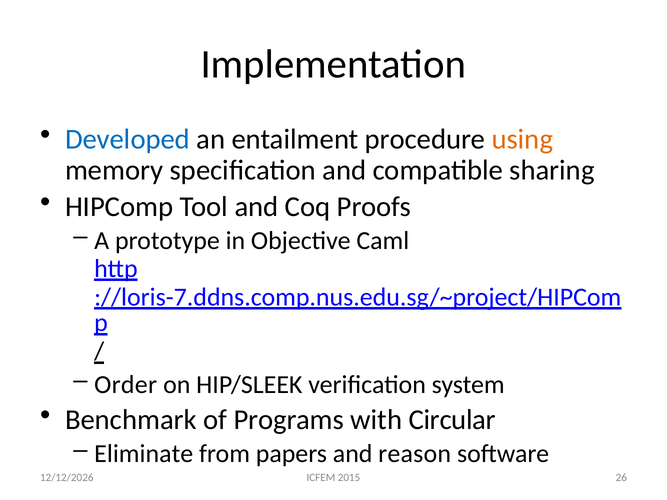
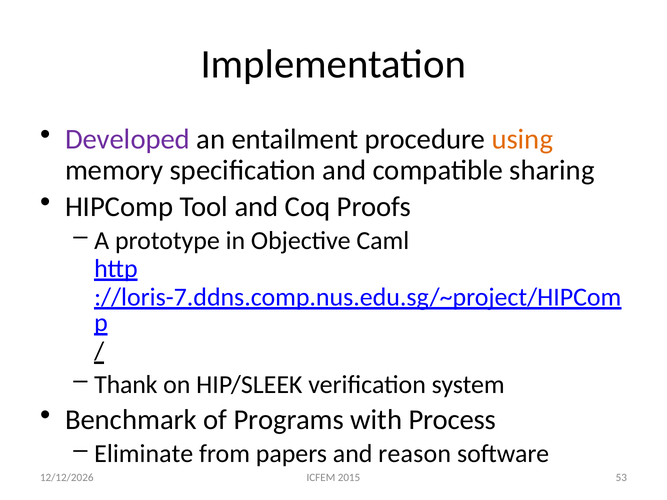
Developed colour: blue -> purple
Order: Order -> Thank
Circular: Circular -> Process
26: 26 -> 53
